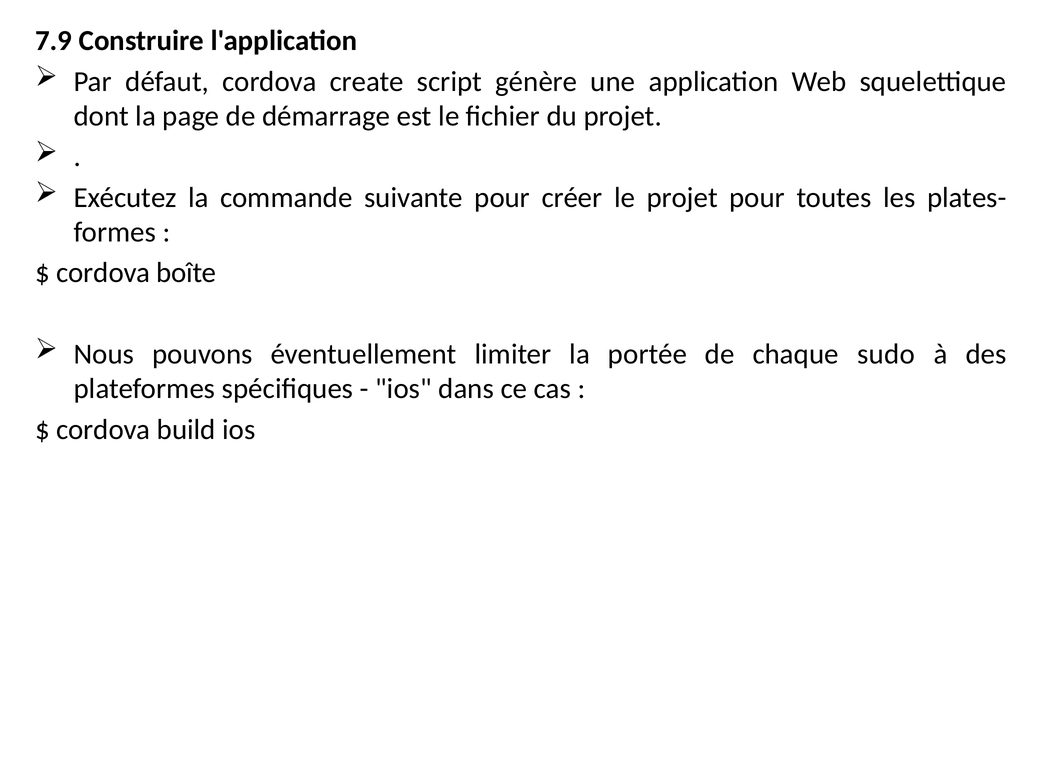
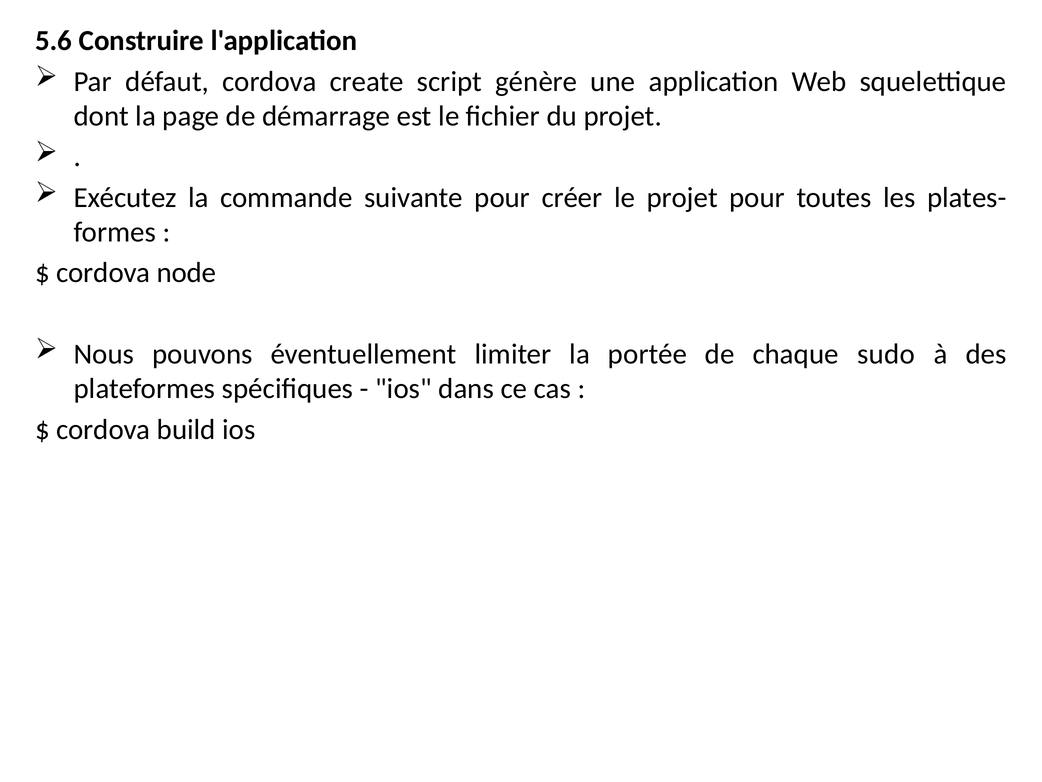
7.9: 7.9 -> 5.6
boîte: boîte -> node
